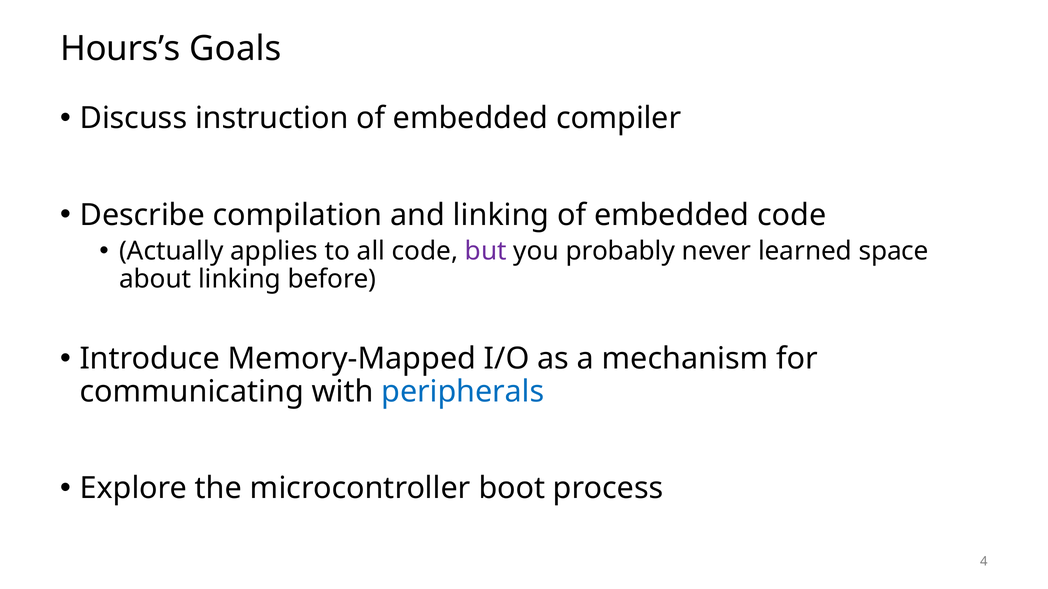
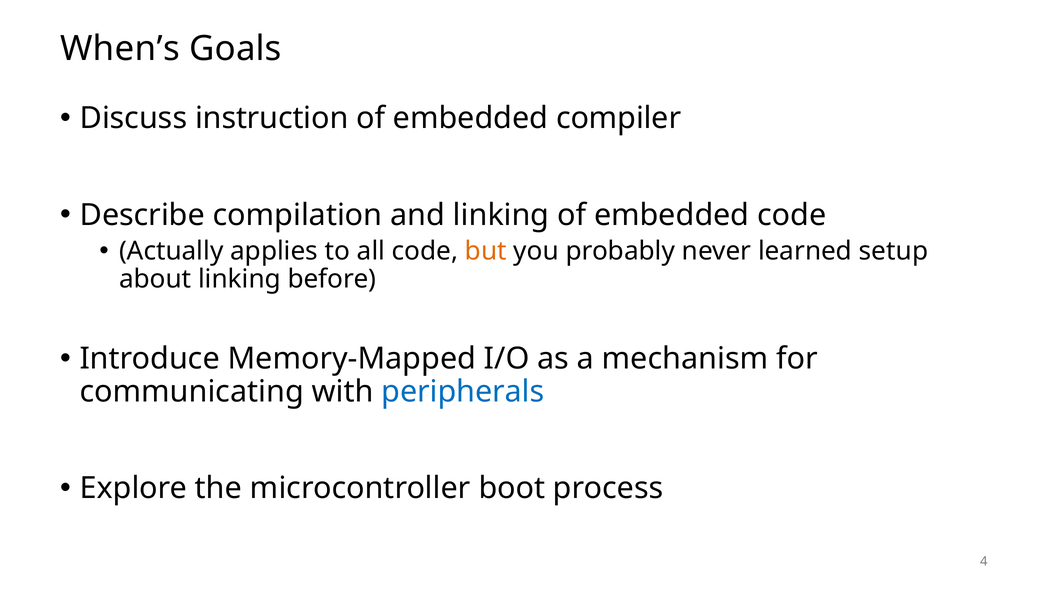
Hours’s: Hours’s -> When’s
but colour: purple -> orange
space: space -> setup
